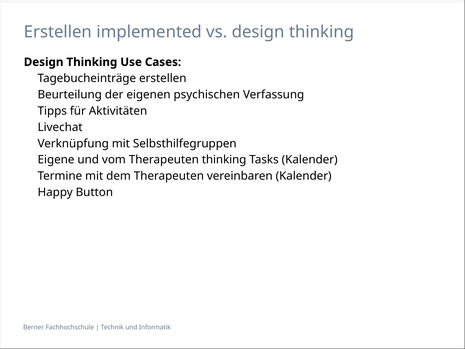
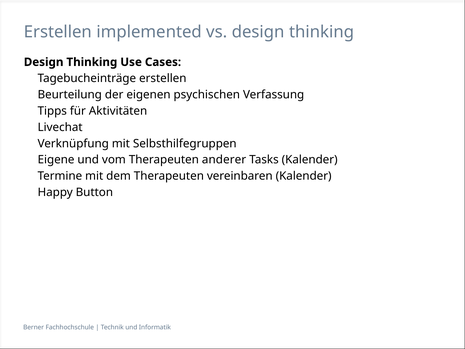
Therapeuten thinking: thinking -> anderer
